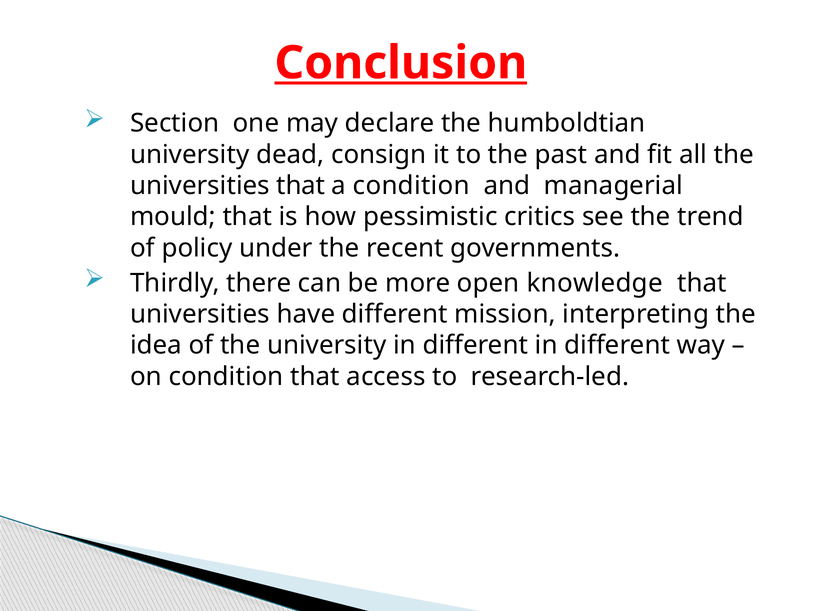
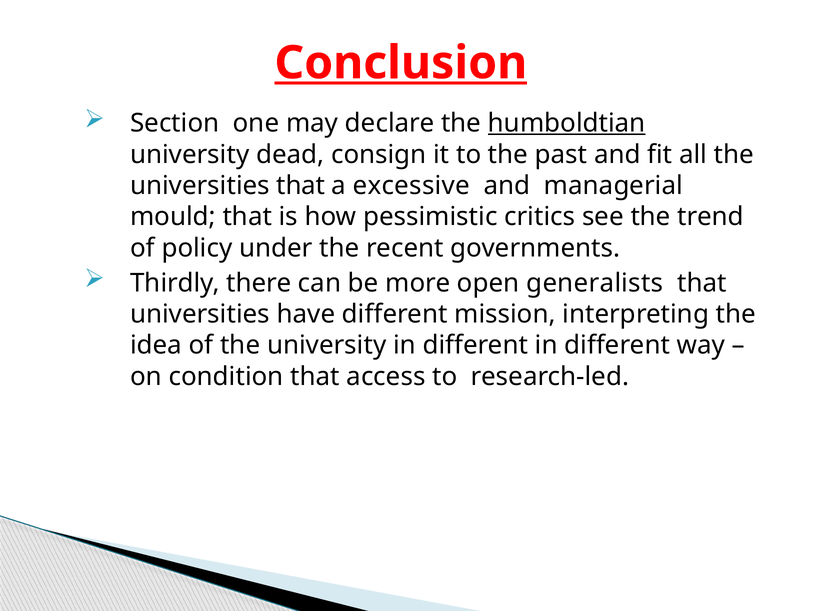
humboldtian underline: none -> present
a condition: condition -> excessive
knowledge: knowledge -> generalists
